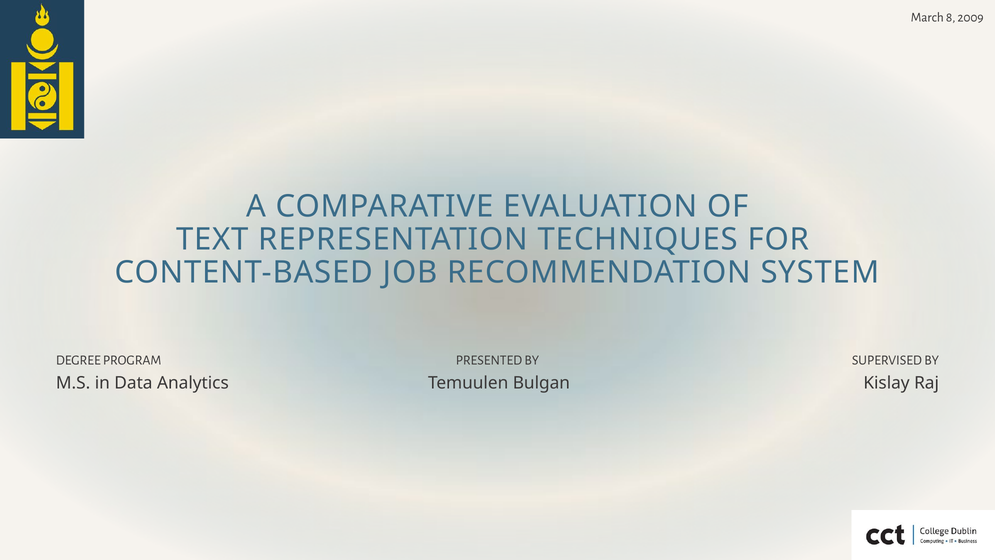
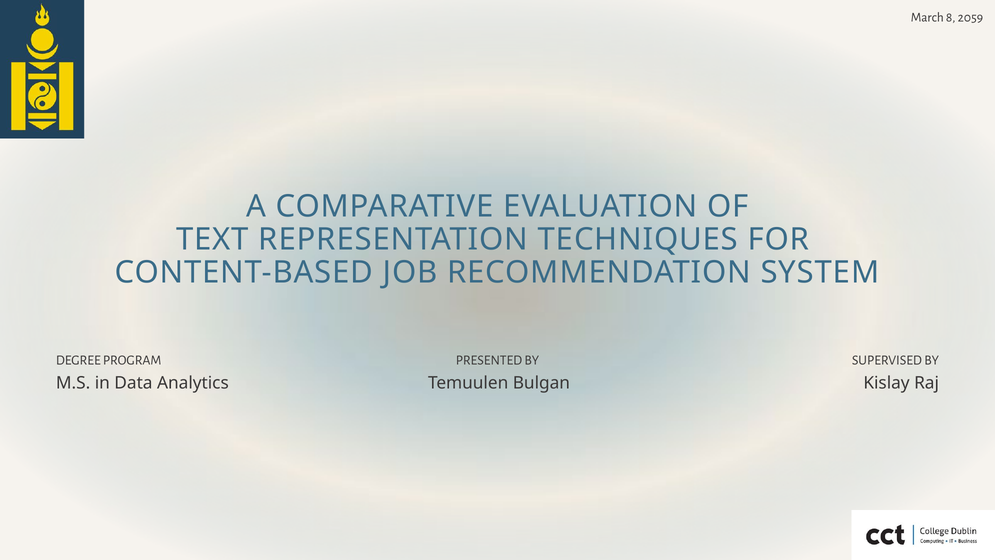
2009: 2009 -> 2059
